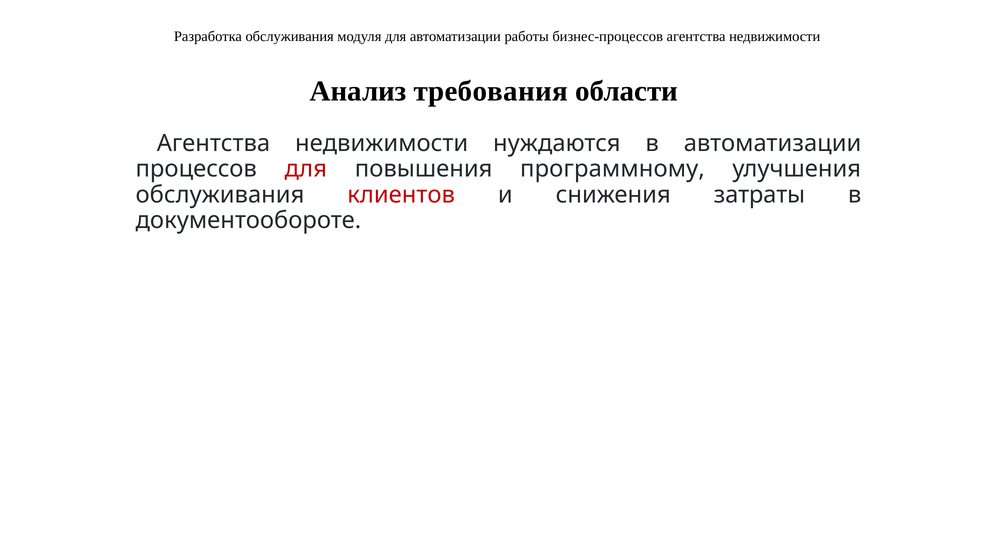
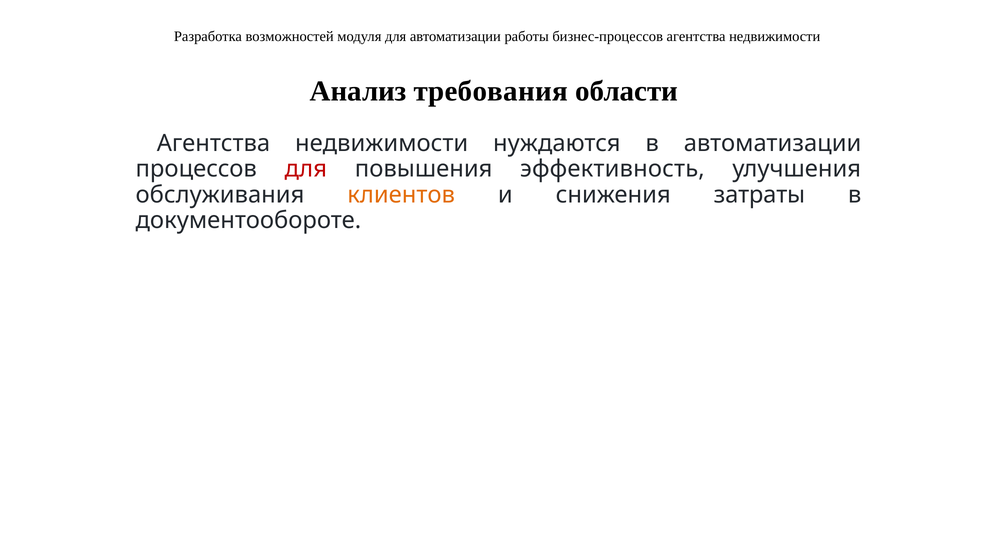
Разработка обслуживания: обслуживания -> возможностей
программному: программному -> эффективность
клиентов colour: red -> orange
